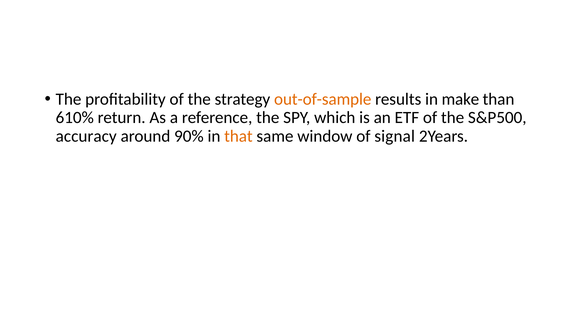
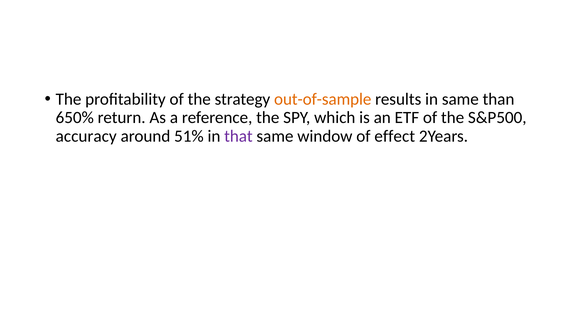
in make: make -> same
610%: 610% -> 650%
90%: 90% -> 51%
that colour: orange -> purple
signal: signal -> effect
